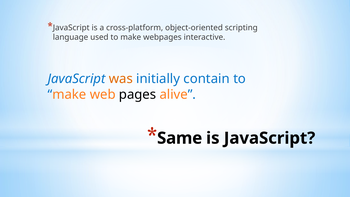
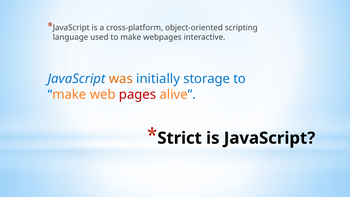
contain: contain -> storage
pages colour: black -> red
Same: Same -> Strict
